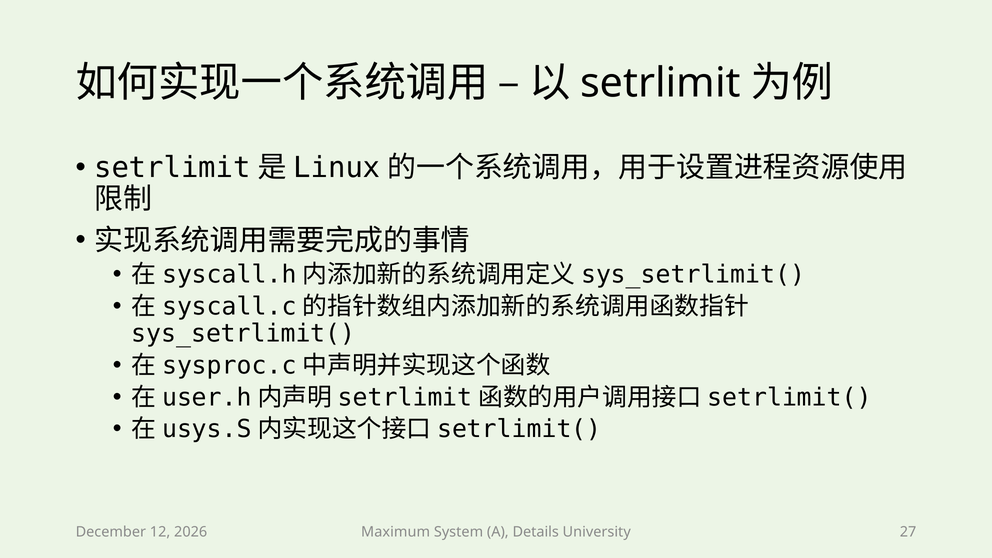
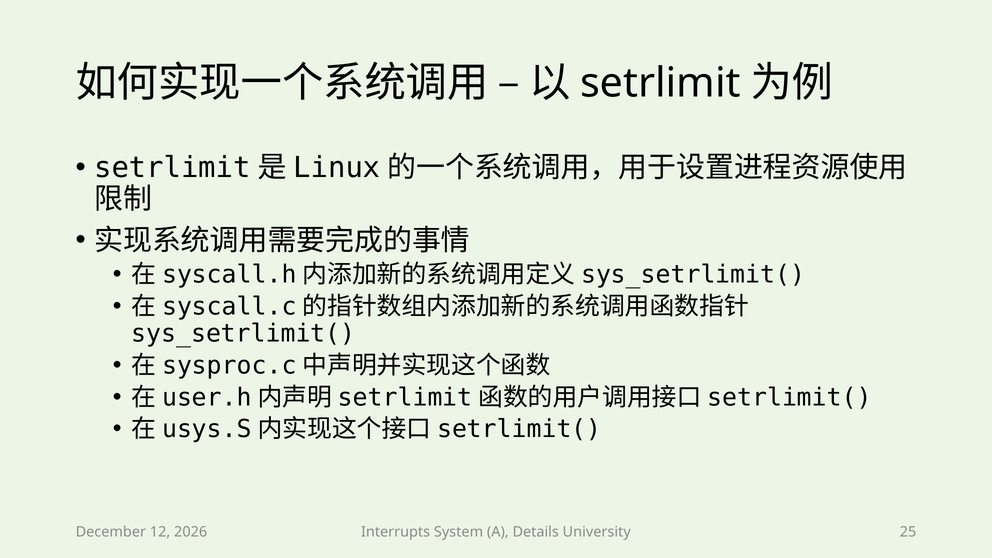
Maximum: Maximum -> Interrupts
27: 27 -> 25
